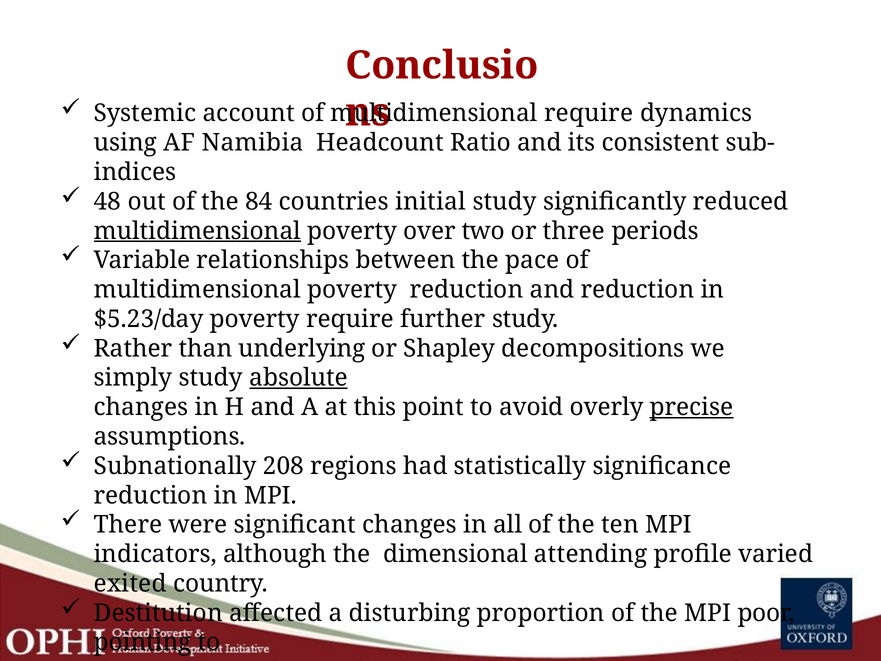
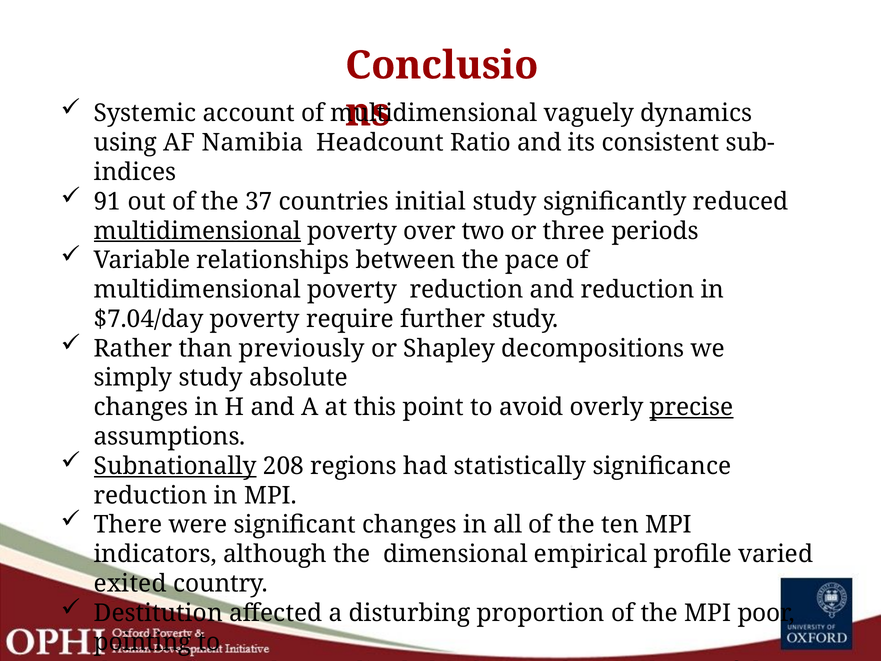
require at (589, 113): require -> vaguely
48: 48 -> 91
84: 84 -> 37
$5.23/day: $5.23/day -> $7.04/day
underlying: underlying -> previously
absolute underline: present -> none
Subnationally underline: none -> present
attending: attending -> empirical
